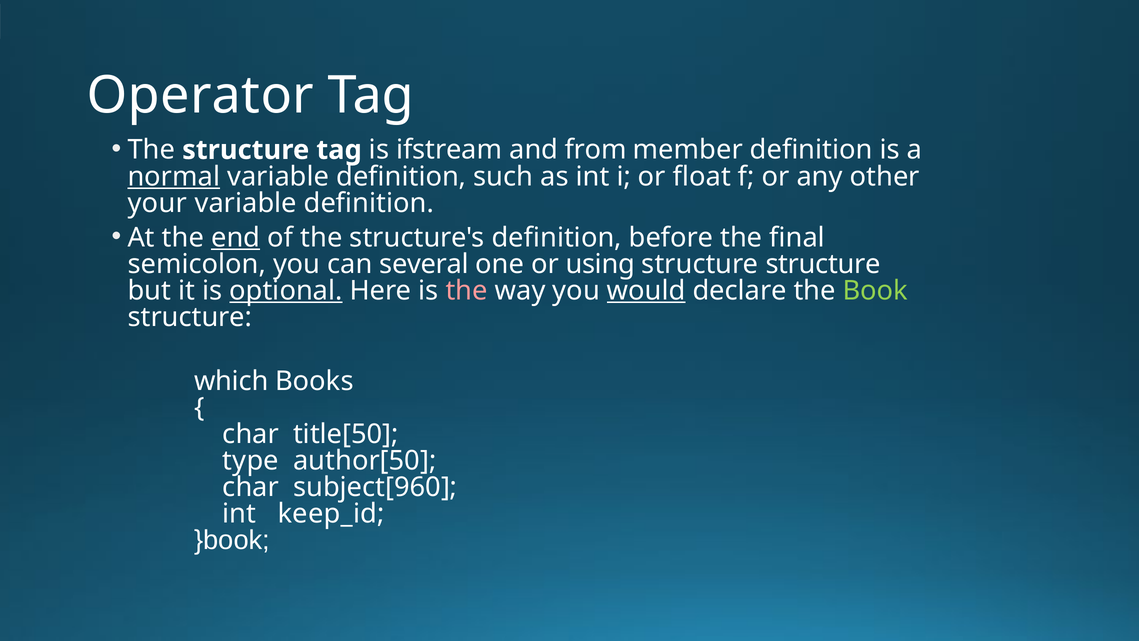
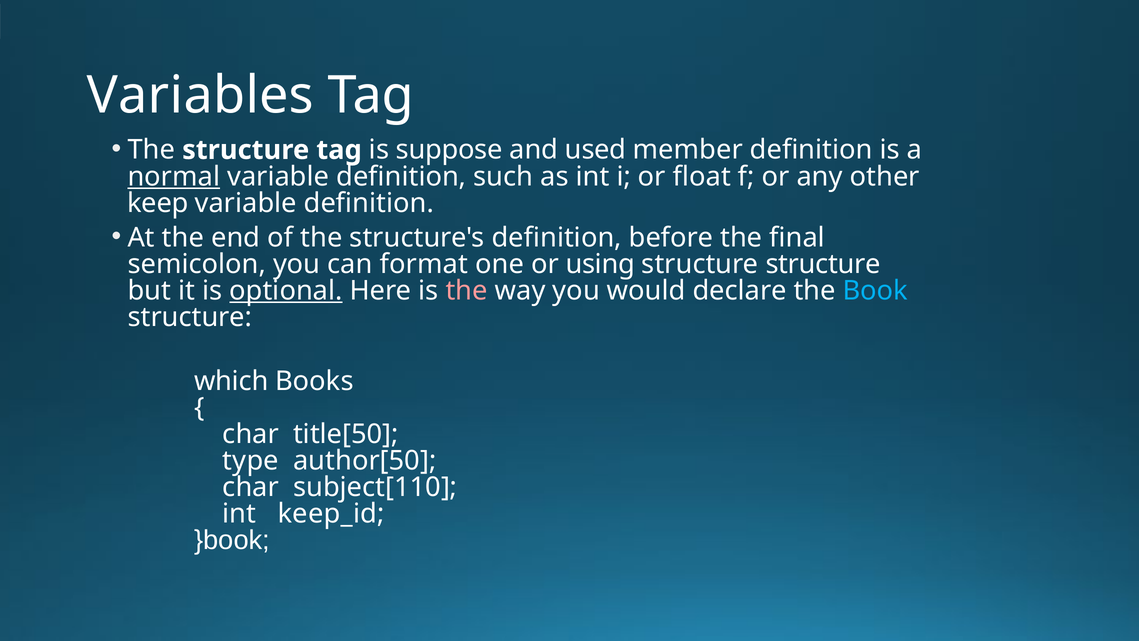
Operator: Operator -> Variables
ifstream: ifstream -> suppose
from: from -> used
your: your -> keep
end underline: present -> none
several: several -> format
would underline: present -> none
Book colour: light green -> light blue
subject[960: subject[960 -> subject[110
